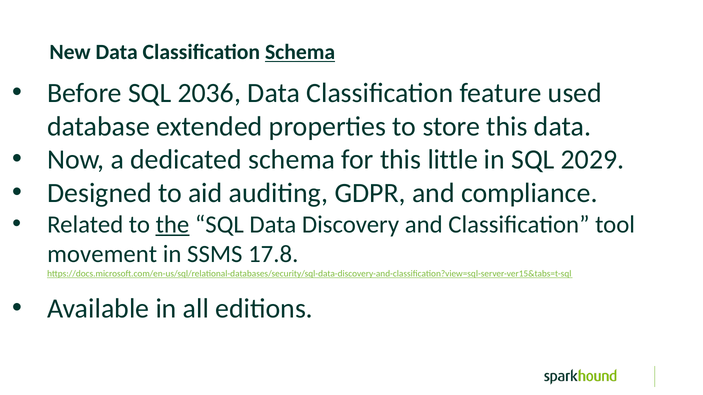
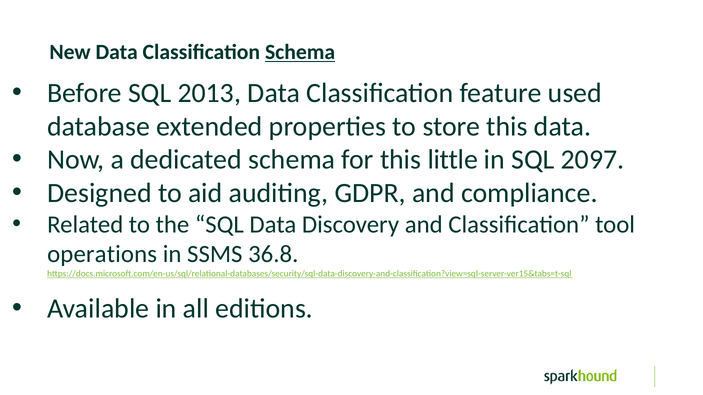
2036: 2036 -> 2013
2029: 2029 -> 2097
the underline: present -> none
movement: movement -> operations
17.8: 17.8 -> 36.8
